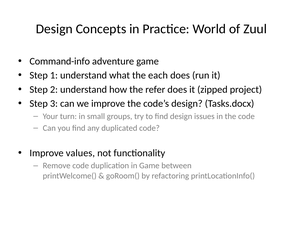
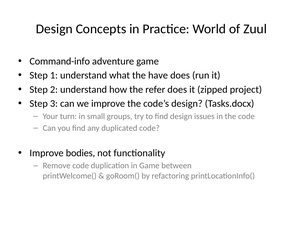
each: each -> have
values: values -> bodies
